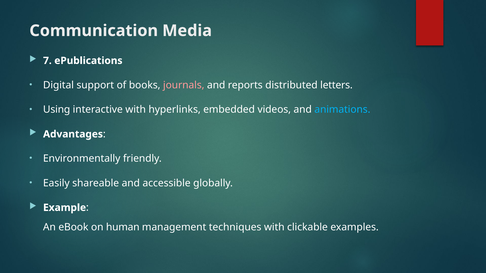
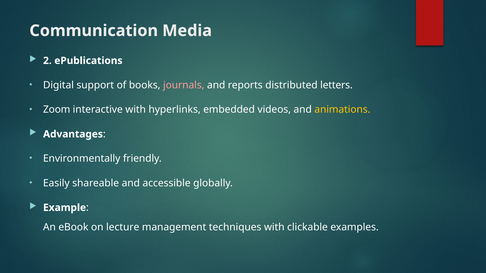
7: 7 -> 2
Using: Using -> Zoom
animations colour: light blue -> yellow
human: human -> lecture
